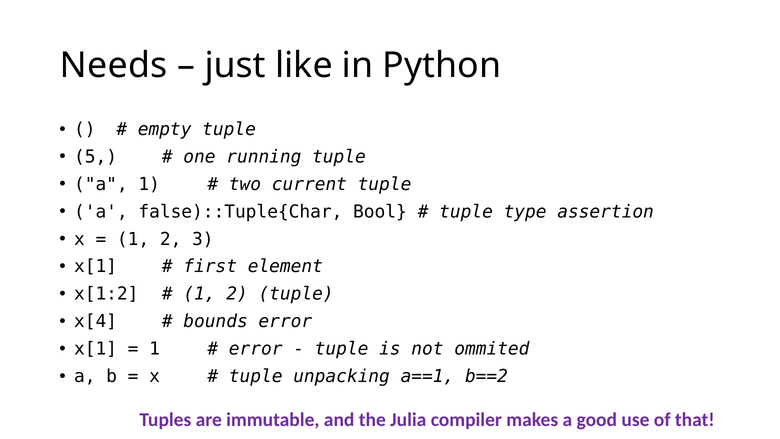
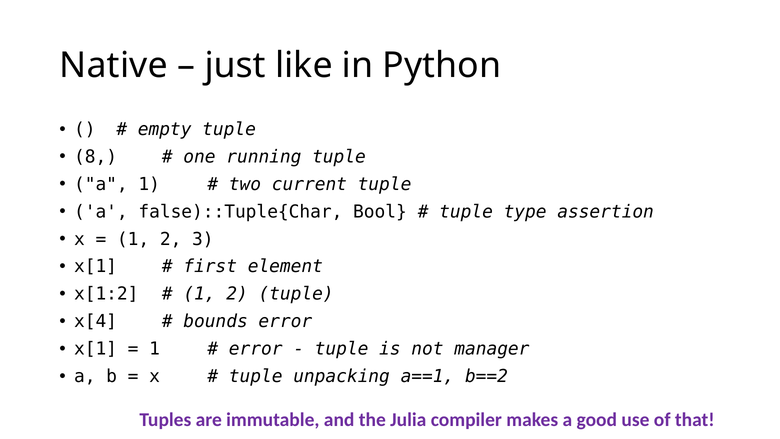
Needs: Needs -> Native
5: 5 -> 8
ommited: ommited -> manager
